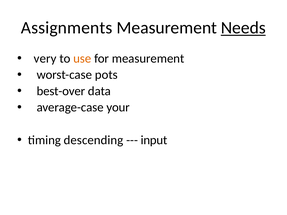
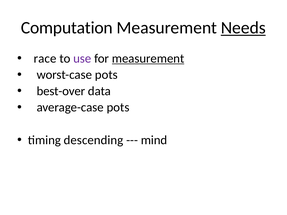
Assignments: Assignments -> Computation
very: very -> race
use colour: orange -> purple
measurement at (148, 58) underline: none -> present
average-case your: your -> pots
input: input -> mind
